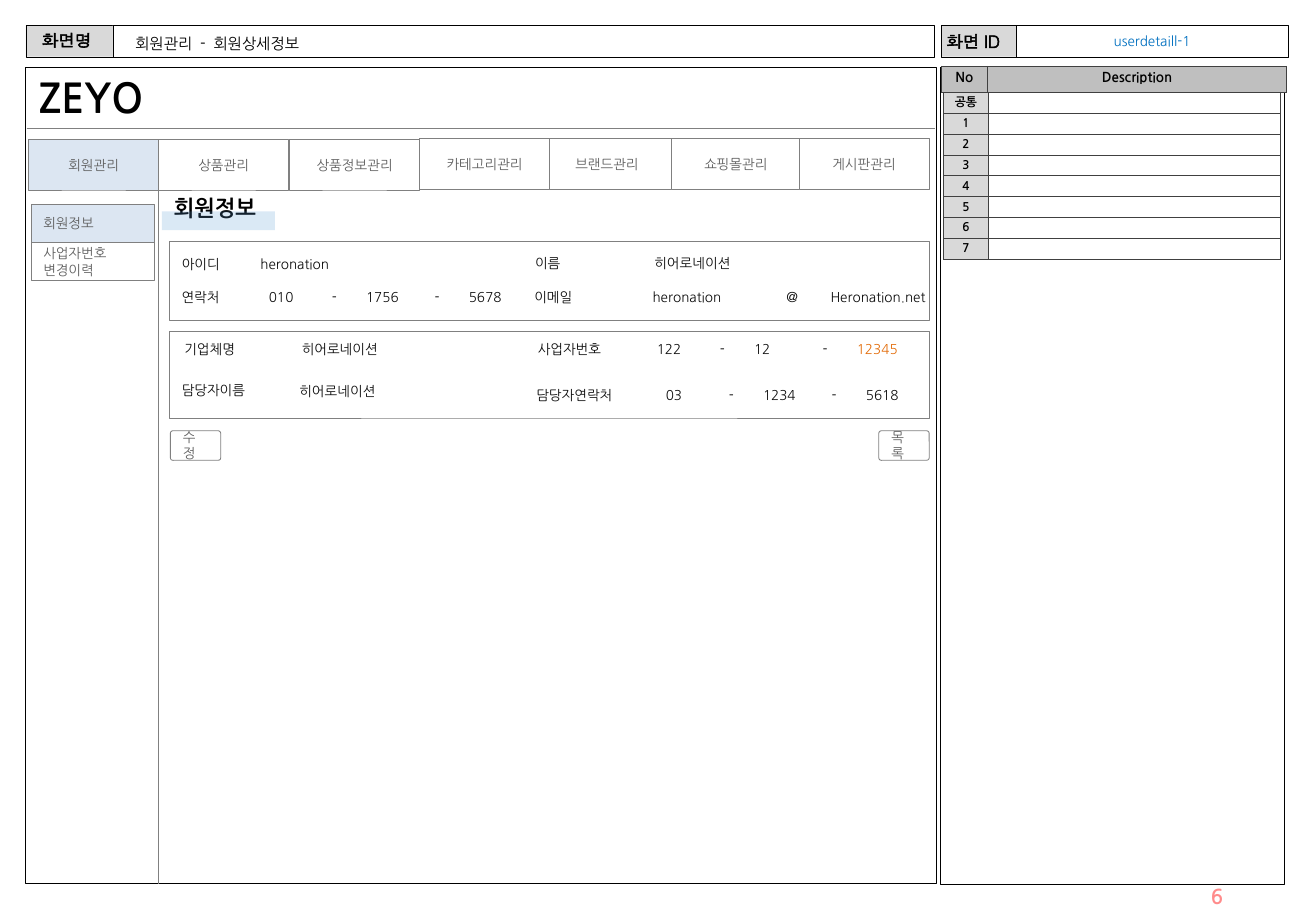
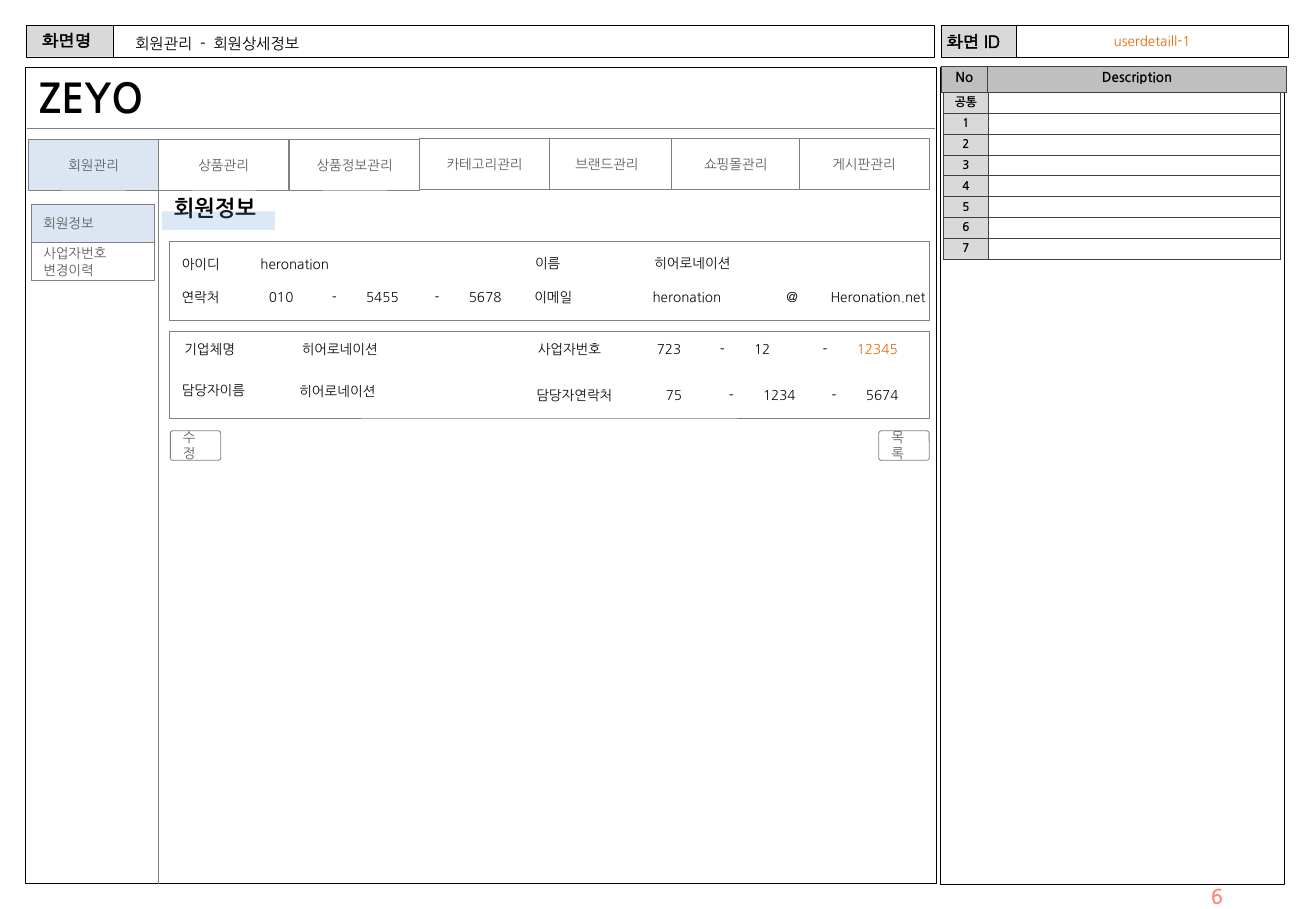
userdetaill-1 colour: blue -> orange
1756: 1756 -> 5455
122: 122 -> 723
03: 03 -> 75
5618: 5618 -> 5674
